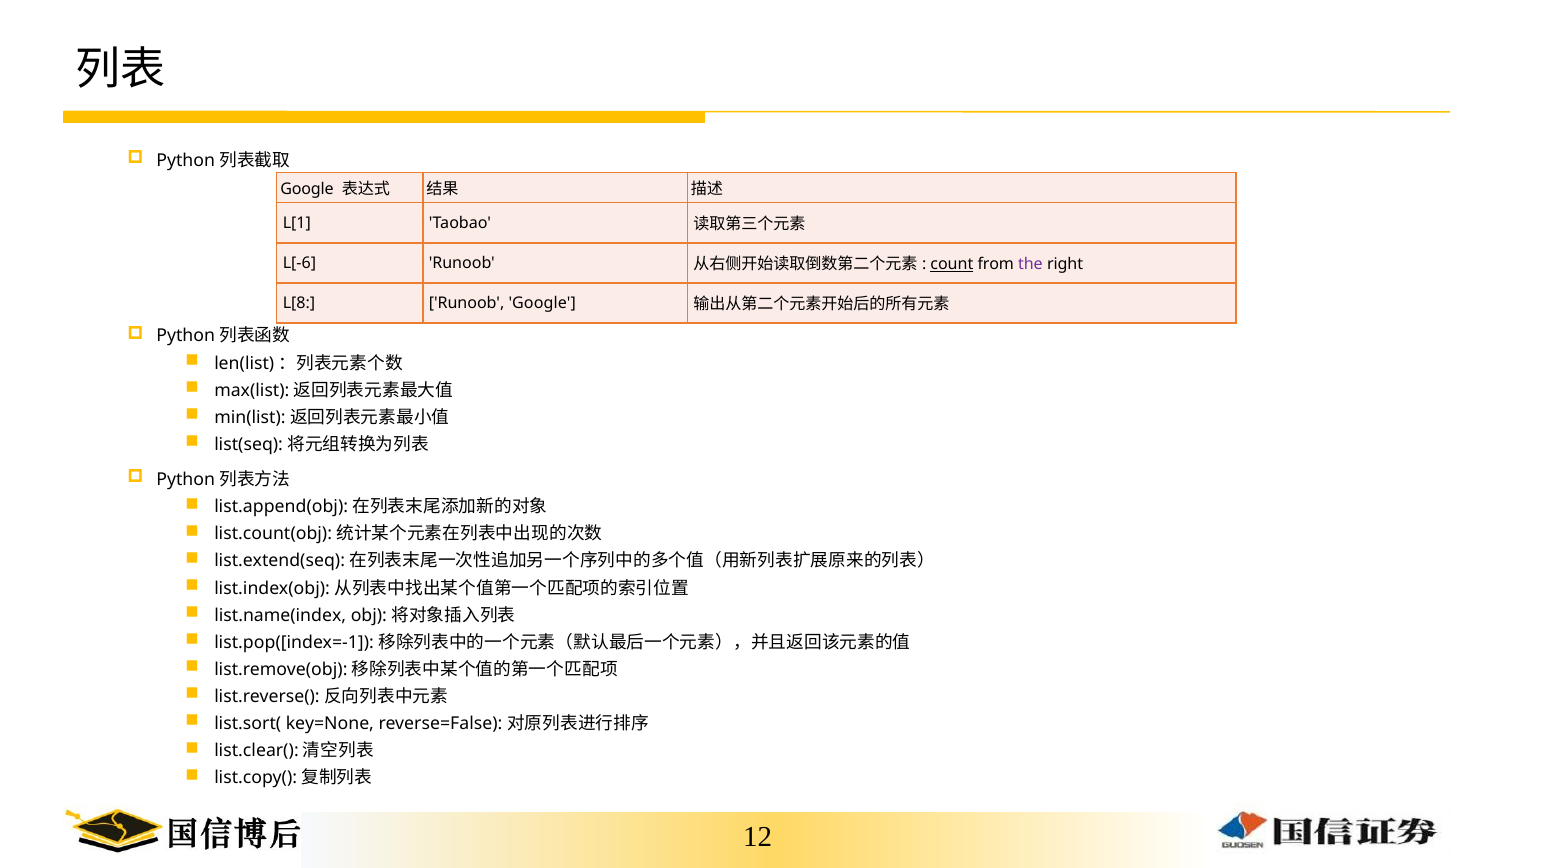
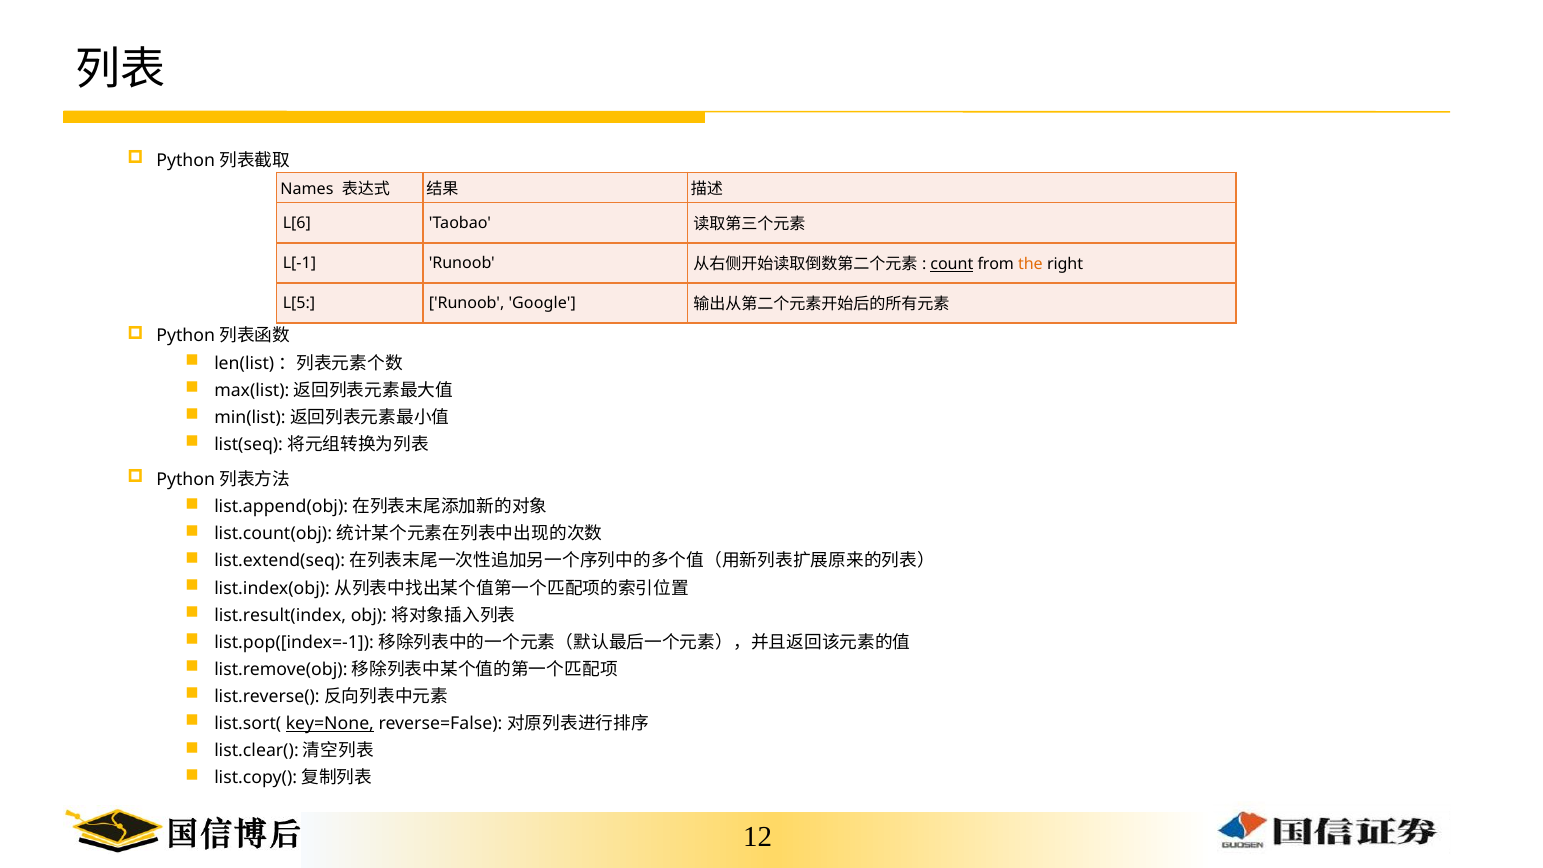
Google at (307, 189): Google -> Names
L[1: L[1 -> L[6
L[-6: L[-6 -> L[-1
the colour: purple -> orange
L[8: L[8 -> L[5
list.name(index: list.name(index -> list.result(index
key=None underline: none -> present
